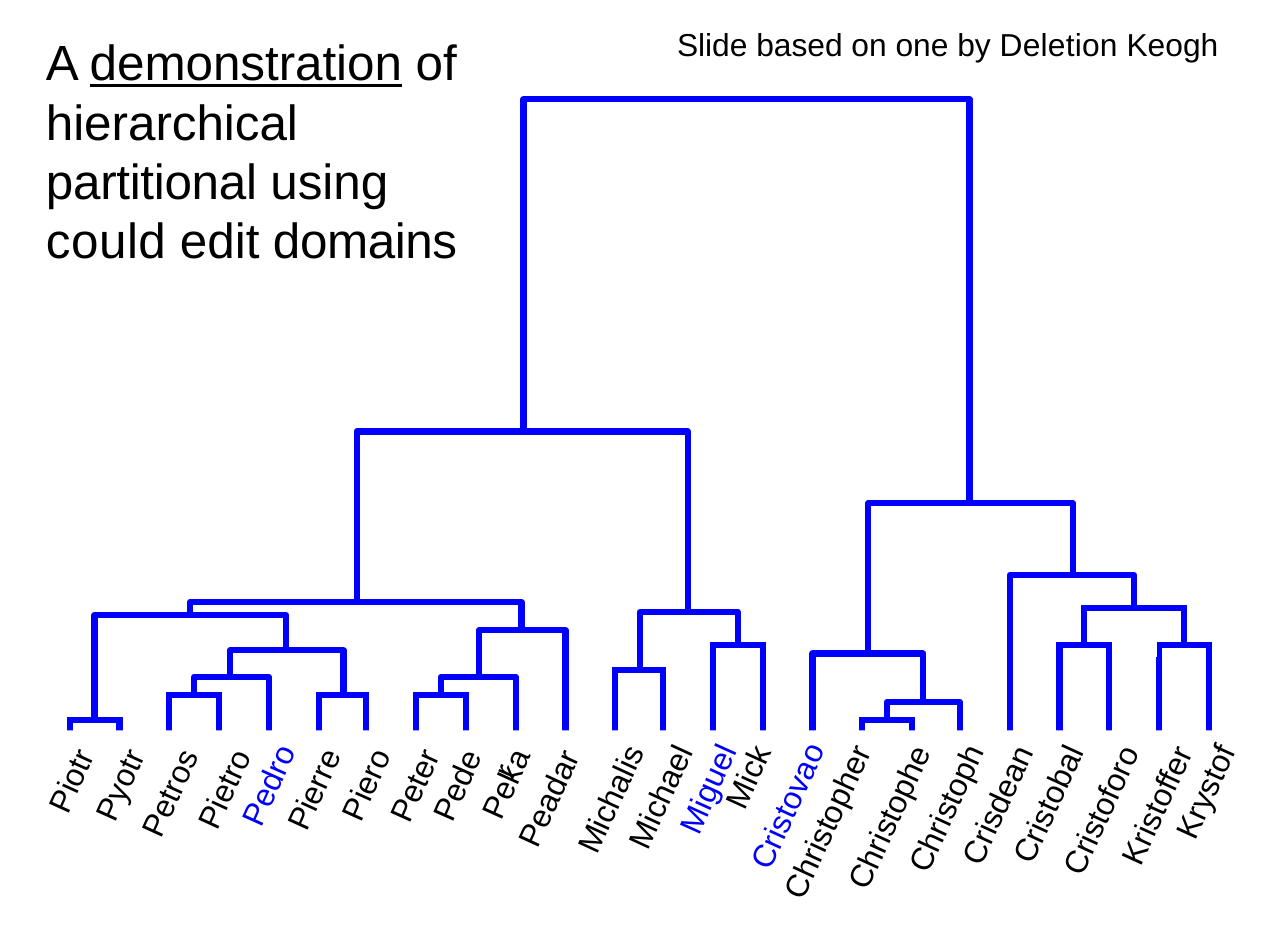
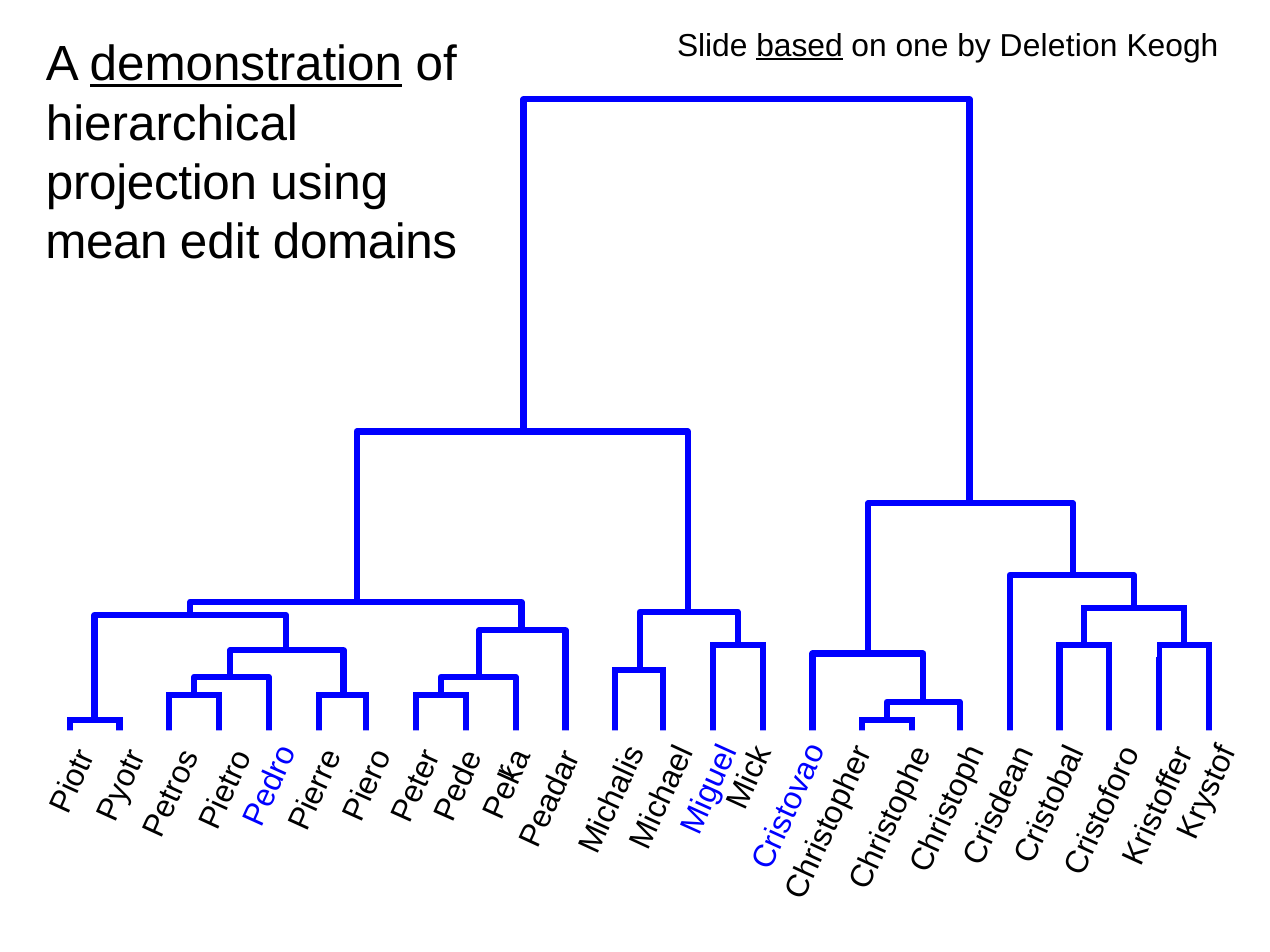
based underline: none -> present
partitional: partitional -> projection
could: could -> mean
